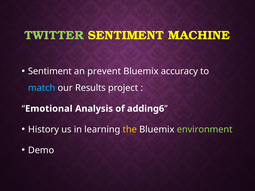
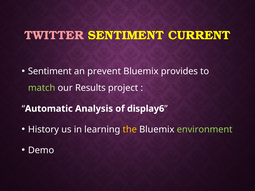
TWITTER colour: light green -> pink
MACHINE: MACHINE -> CURRENT
accuracy: accuracy -> provides
match colour: light blue -> light green
Emotional: Emotional -> Automatic
adding6: adding6 -> display6
